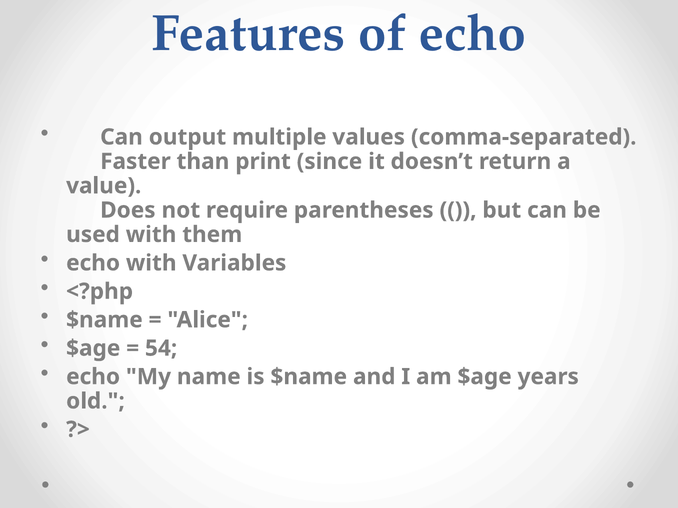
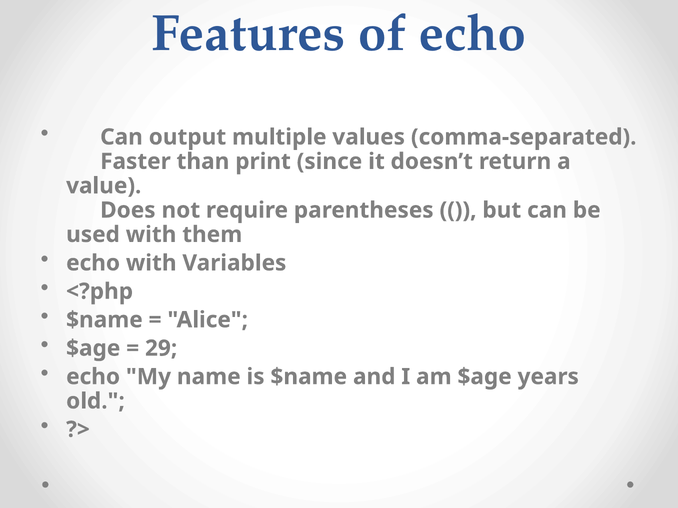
54: 54 -> 29
